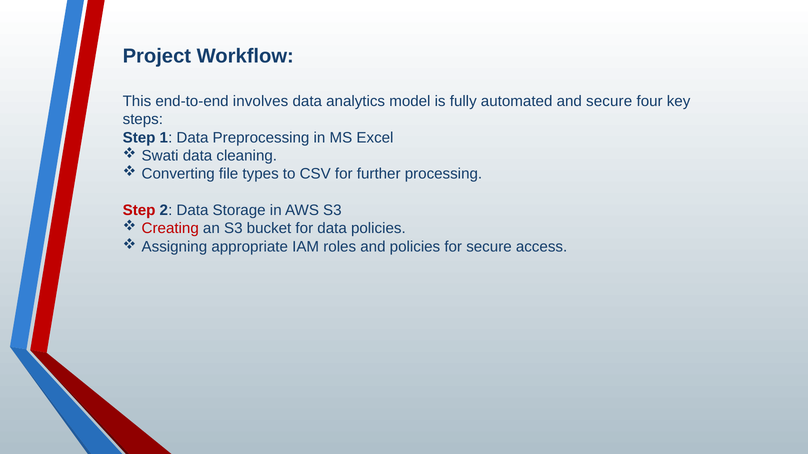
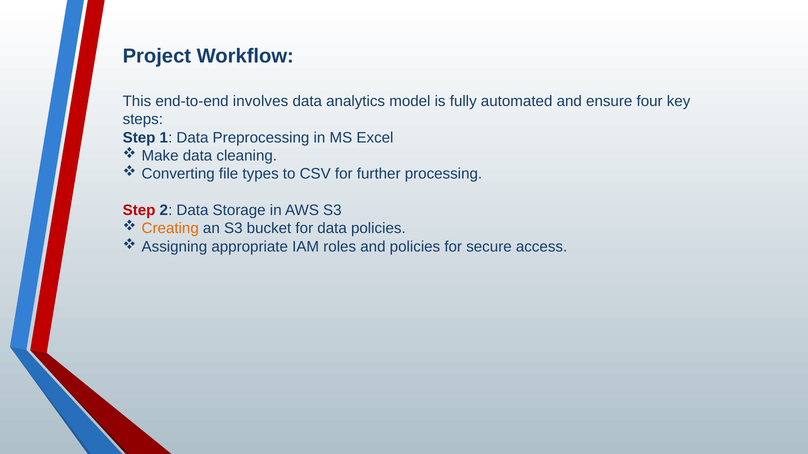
and secure: secure -> ensure
Swati: Swati -> Make
Creating colour: red -> orange
